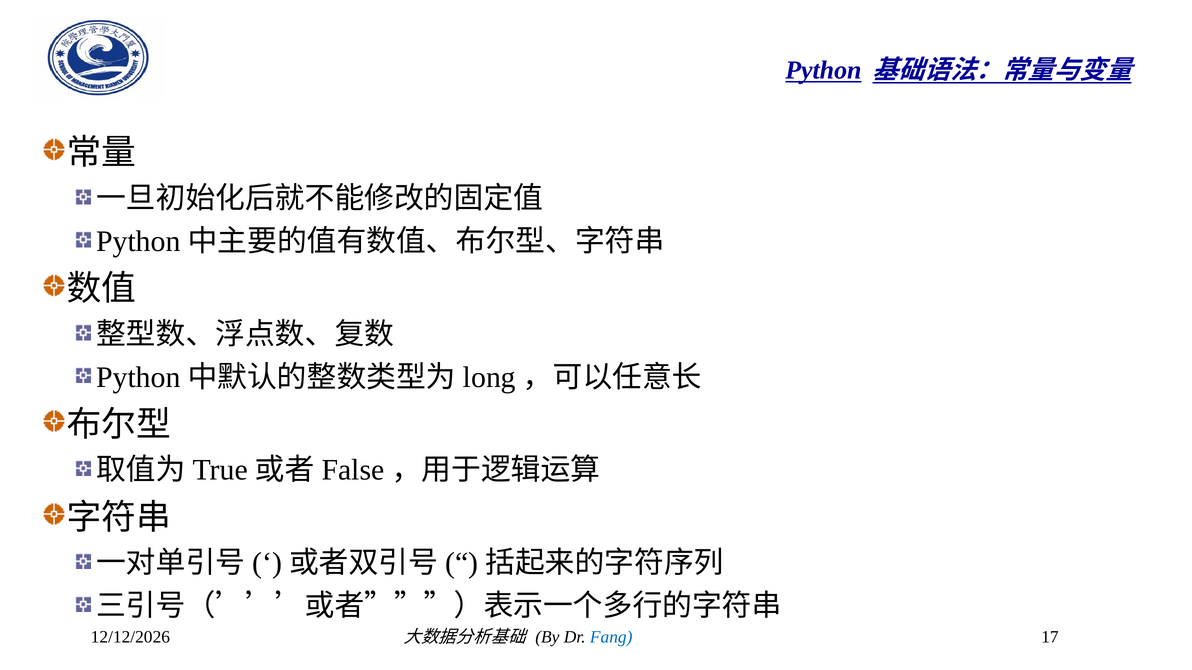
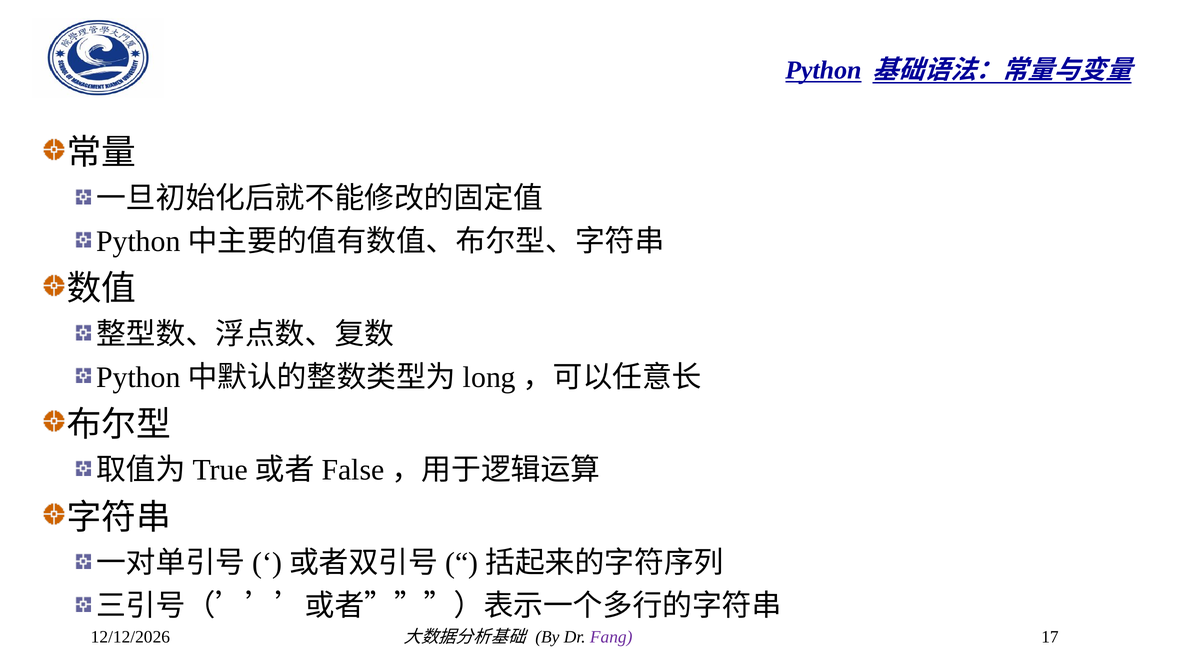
Fang colour: blue -> purple
